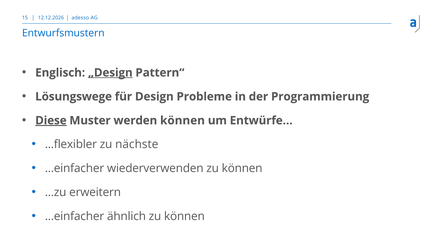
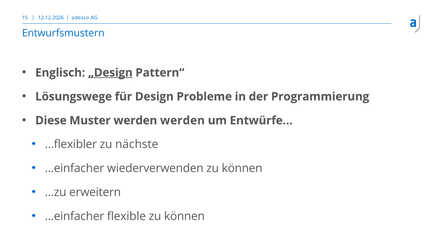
Diese underline: present -> none
werden können: können -> werden
ähnlich: ähnlich -> flexible
